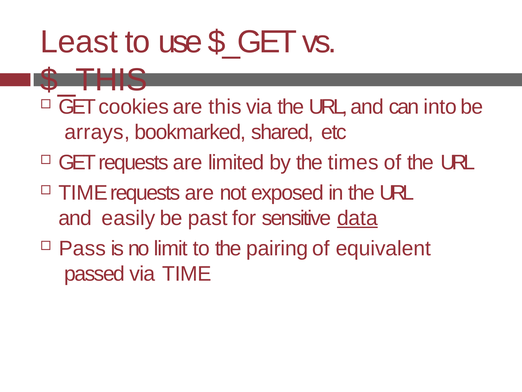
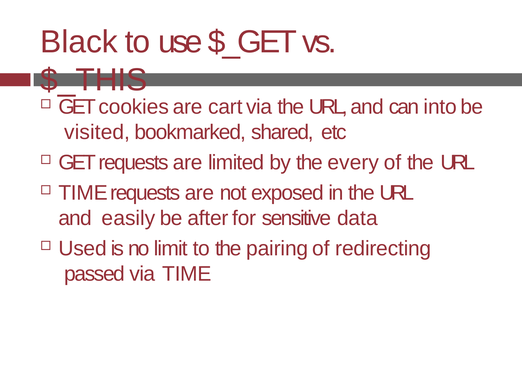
Least: Least -> Black
this: this -> cart
arrays: arrays -> visited
times: times -> every
past: past -> after
data underline: present -> none
Pass: Pass -> Used
equivalent: equivalent -> redirecting
